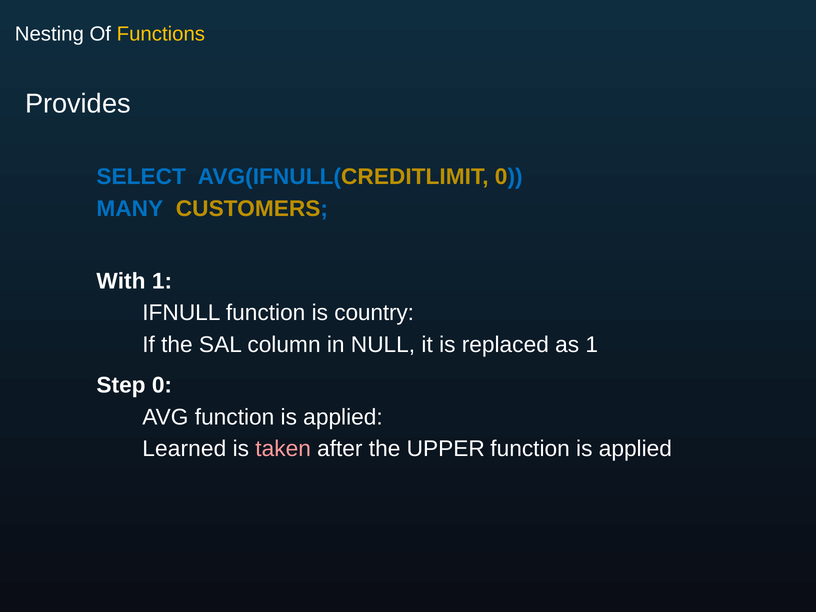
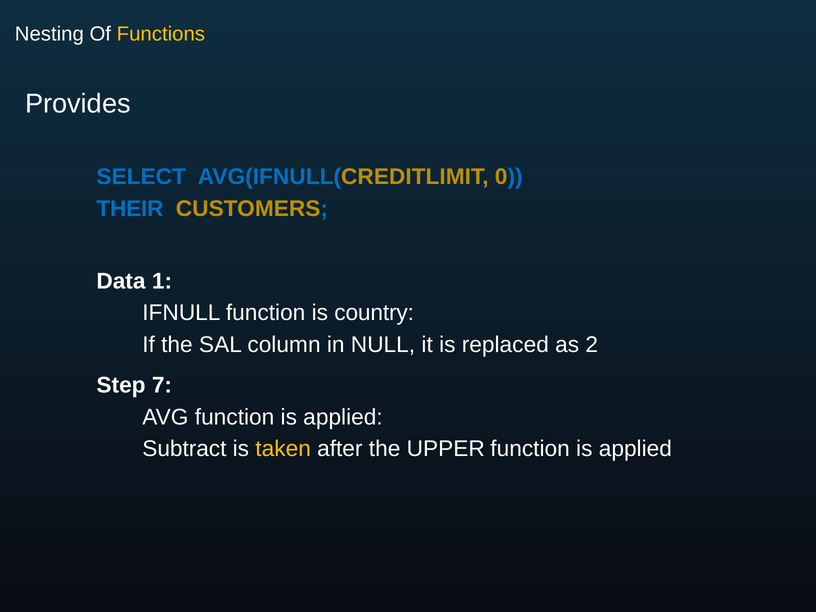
MANY: MANY -> THEIR
With: With -> Data
as 1: 1 -> 2
Step 0: 0 -> 7
Learned: Learned -> Subtract
taken colour: pink -> yellow
